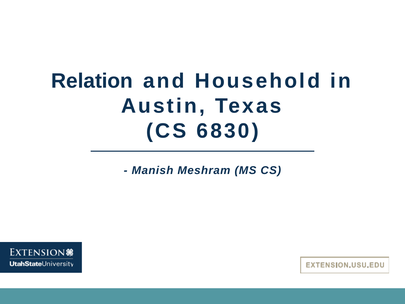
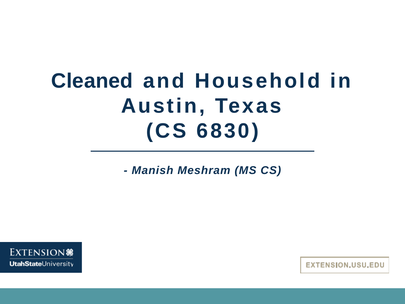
Relation: Relation -> Cleaned
